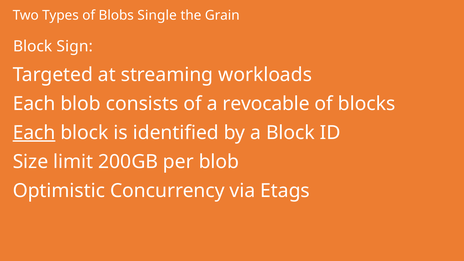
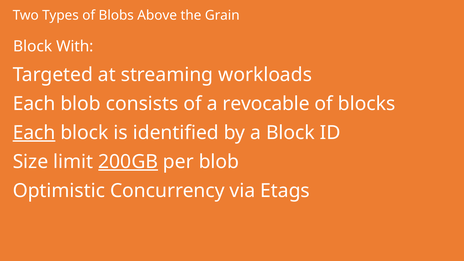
Single: Single -> Above
Sign: Sign -> With
200GB underline: none -> present
